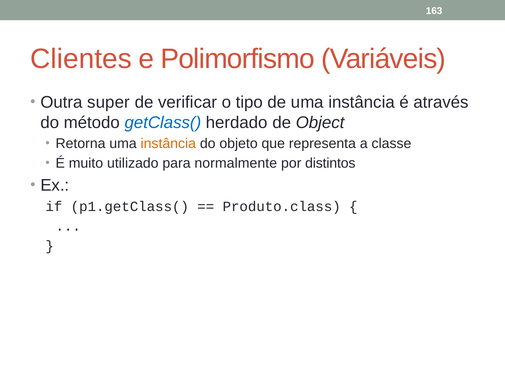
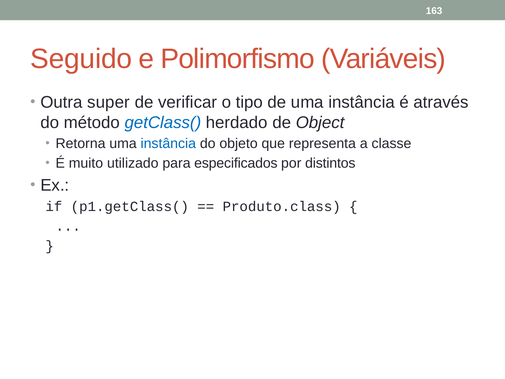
Clientes: Clientes -> Seguido
instância at (168, 144) colour: orange -> blue
normalmente: normalmente -> especificados
